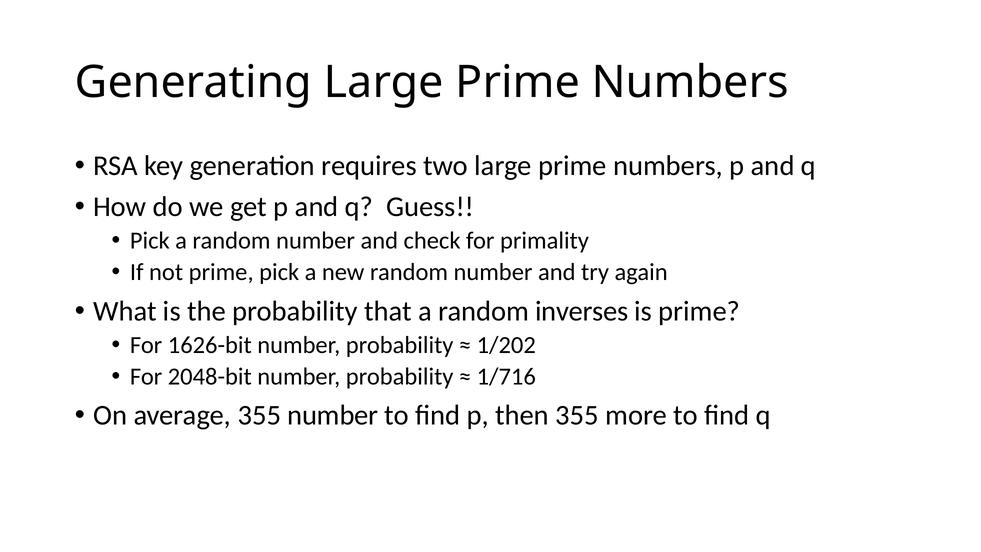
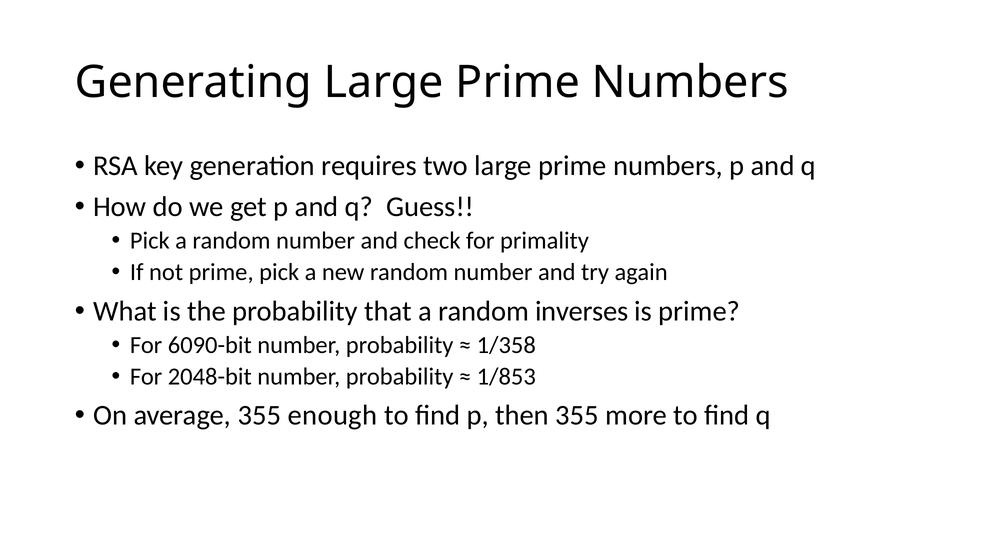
1626-bit: 1626-bit -> 6090-bit
1/202: 1/202 -> 1/358
1/716: 1/716 -> 1/853
355 number: number -> enough
